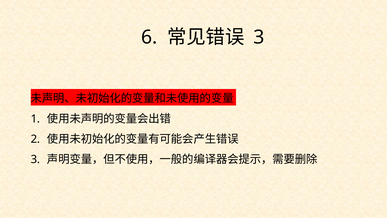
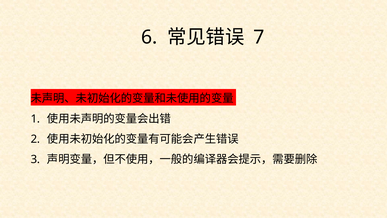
3 at (259, 37): 3 -> 7
